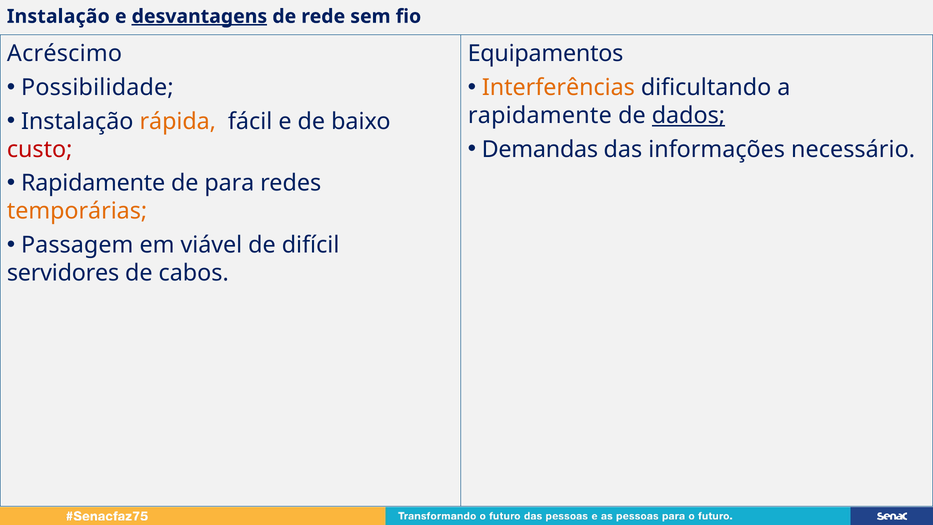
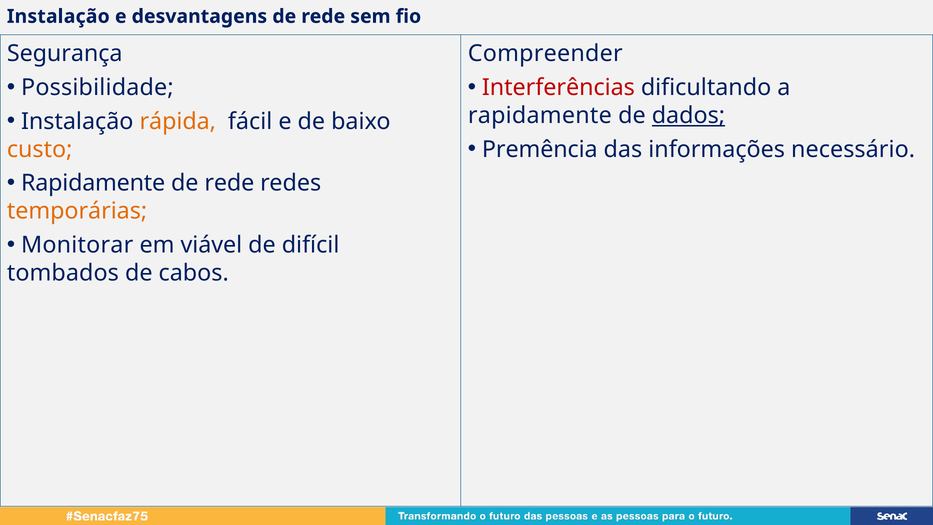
desvantagens underline: present -> none
Acréscimo: Acréscimo -> Segurança
Equipamentos: Equipamentos -> Compreender
Interferências colour: orange -> red
Demandas: Demandas -> Premência
custo colour: red -> orange
para at (229, 183): para -> rede
Passagem: Passagem -> Monitorar
servidores: servidores -> tombados
